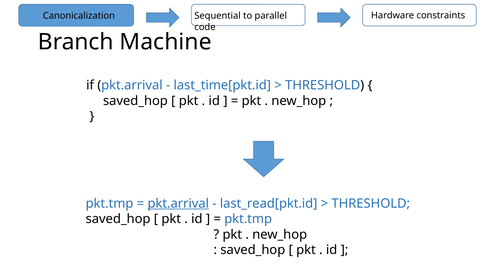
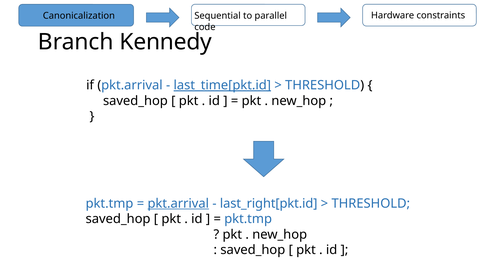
Machine: Machine -> Kennedy
last_time[pkt.id underline: none -> present
last_read[pkt.id: last_read[pkt.id -> last_right[pkt.id
